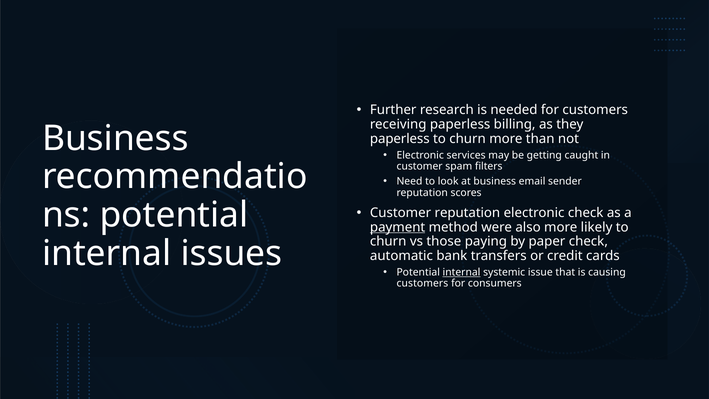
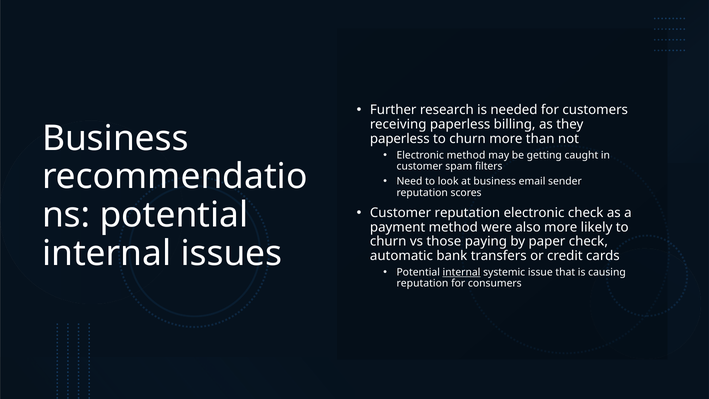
Electronic services: services -> method
payment underline: present -> none
customers at (422, 283): customers -> reputation
